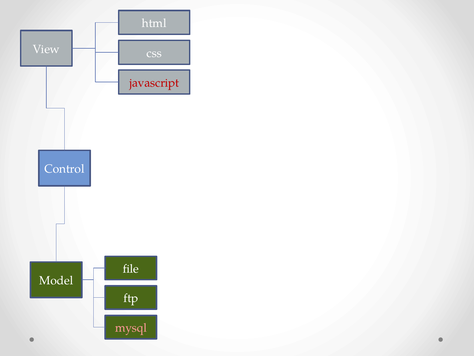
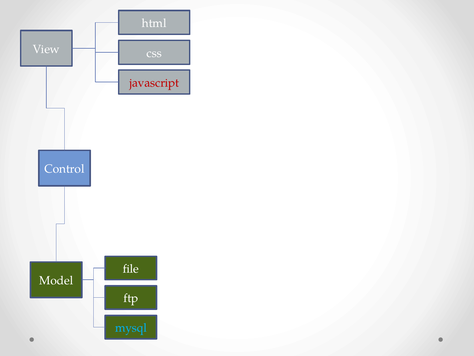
mysql colour: pink -> light blue
